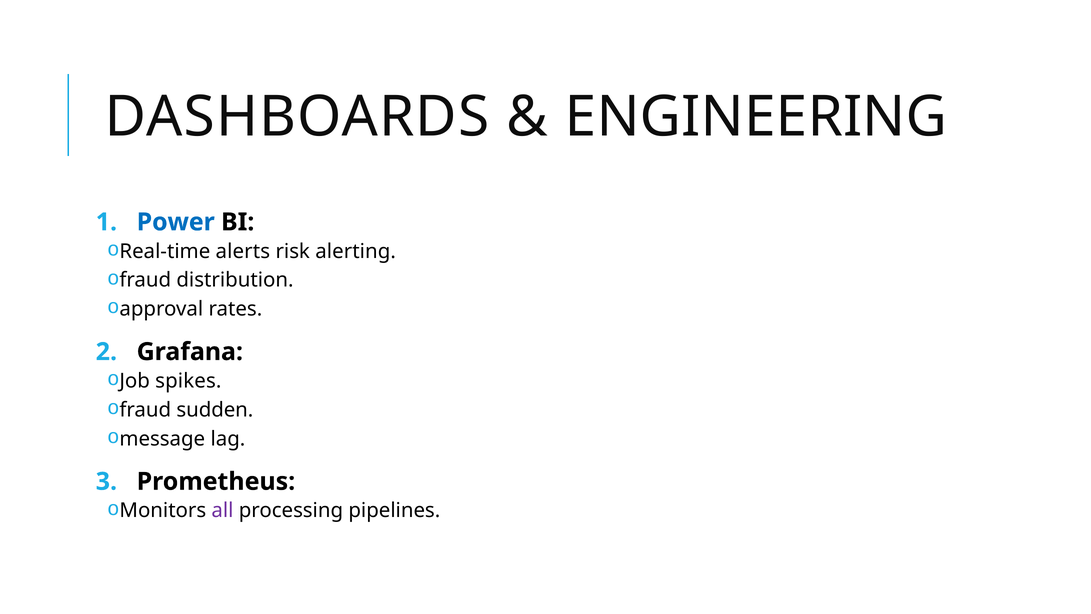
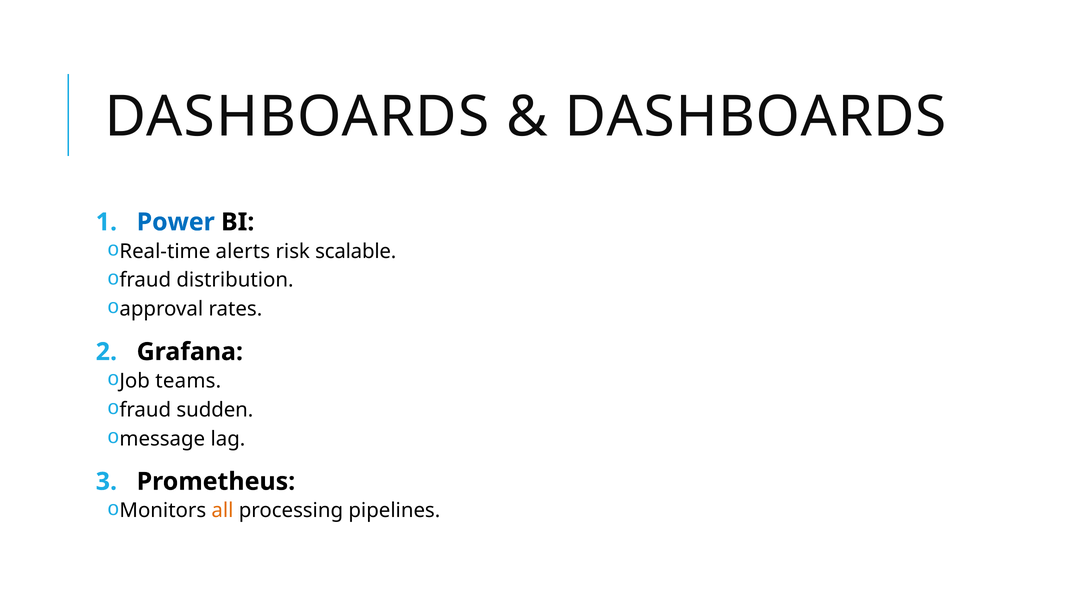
ENGINEERING at (756, 117): ENGINEERING -> DASHBOARDS
alerting: alerting -> scalable
spikes: spikes -> teams
all colour: purple -> orange
